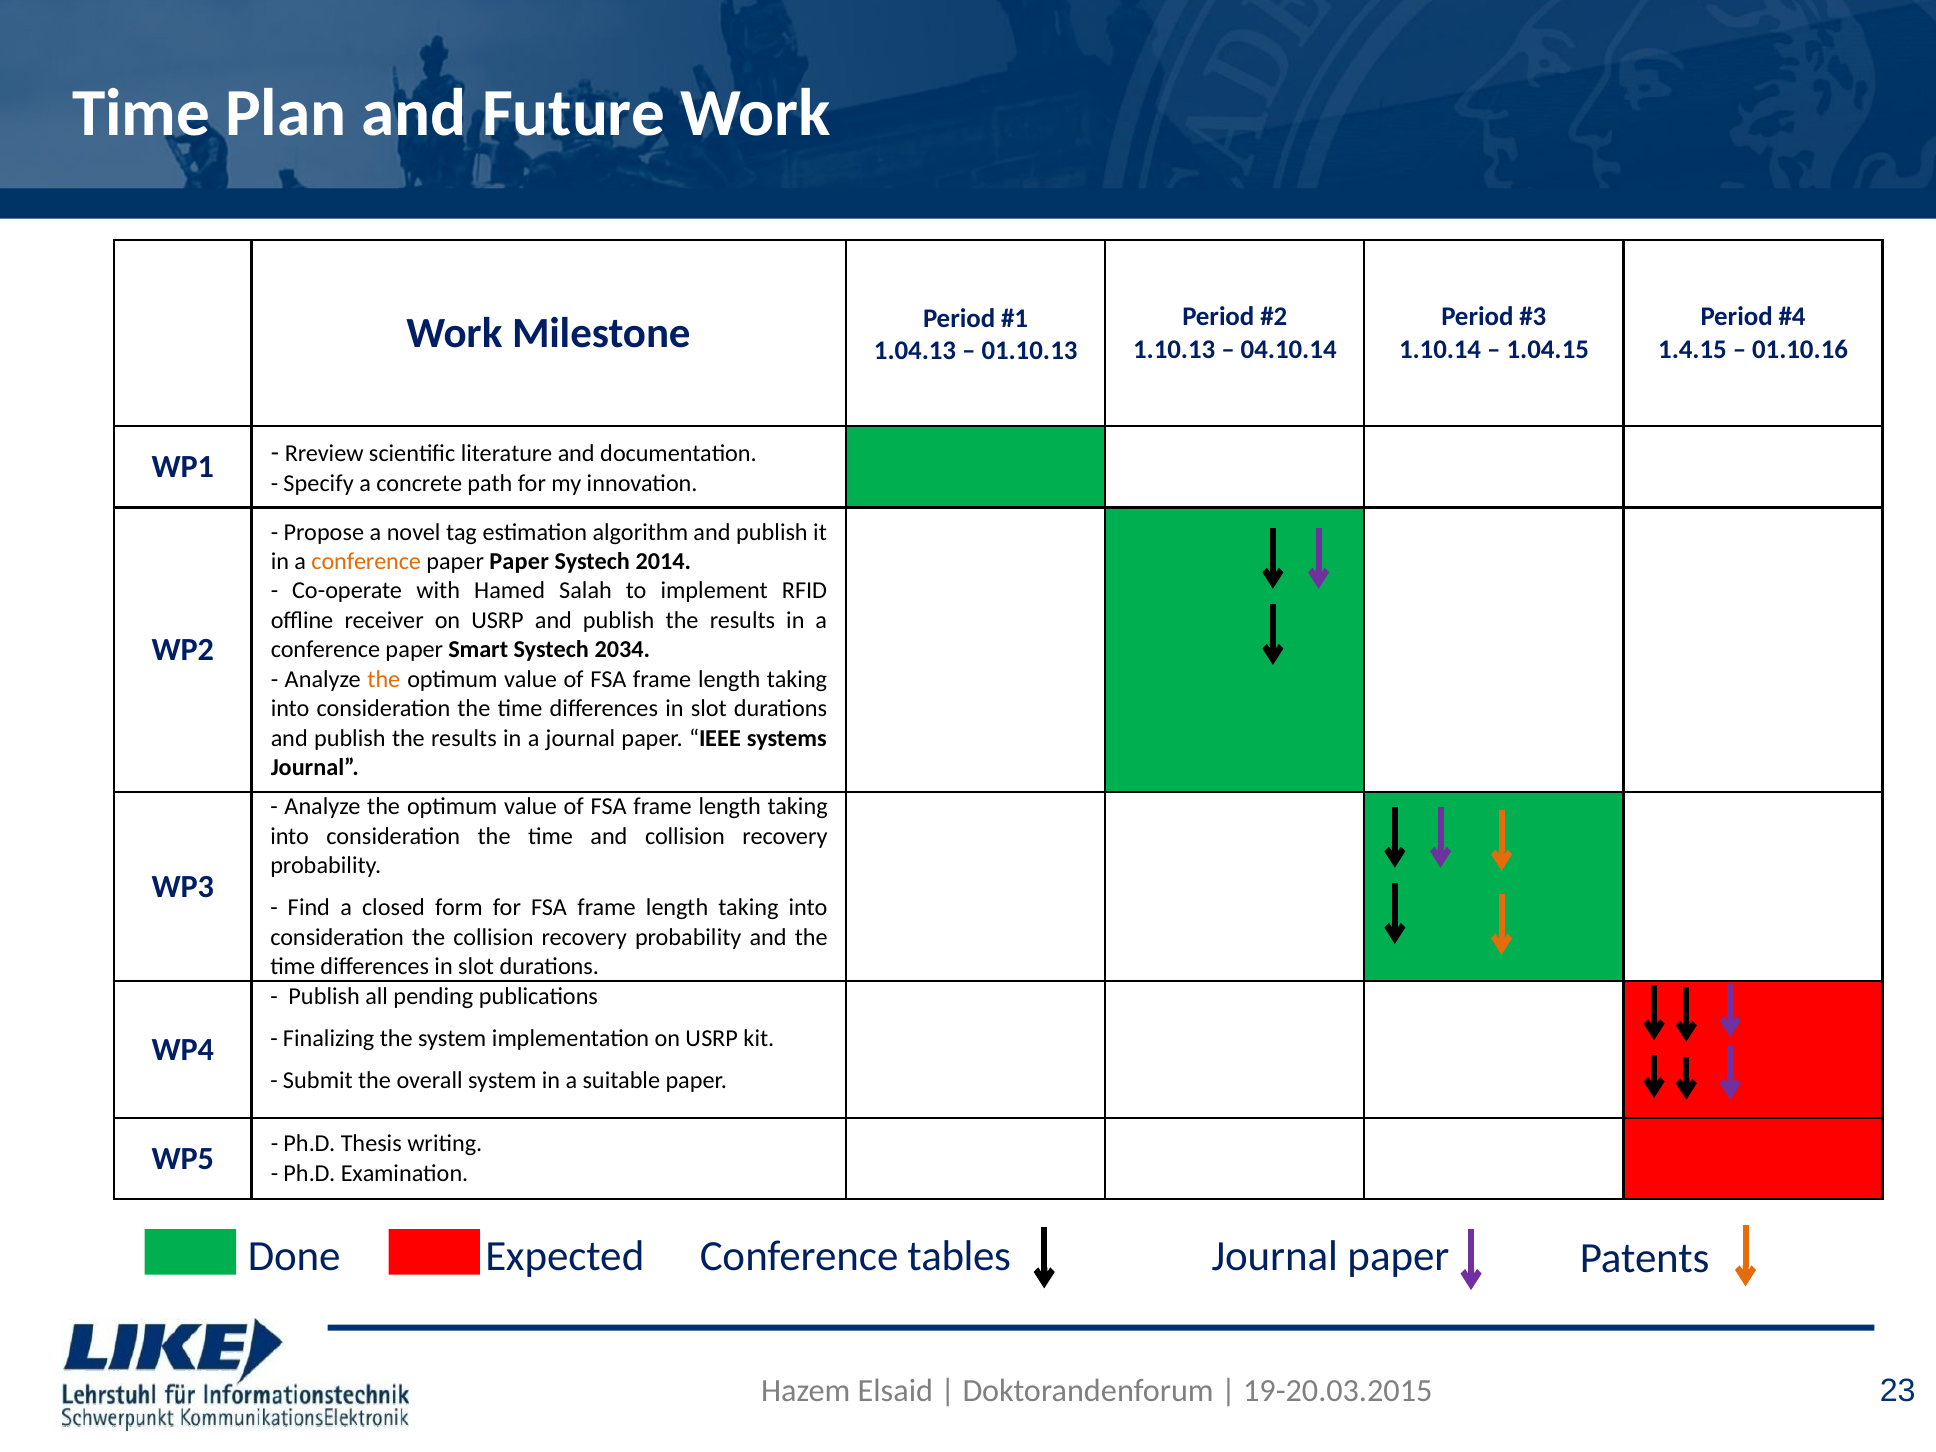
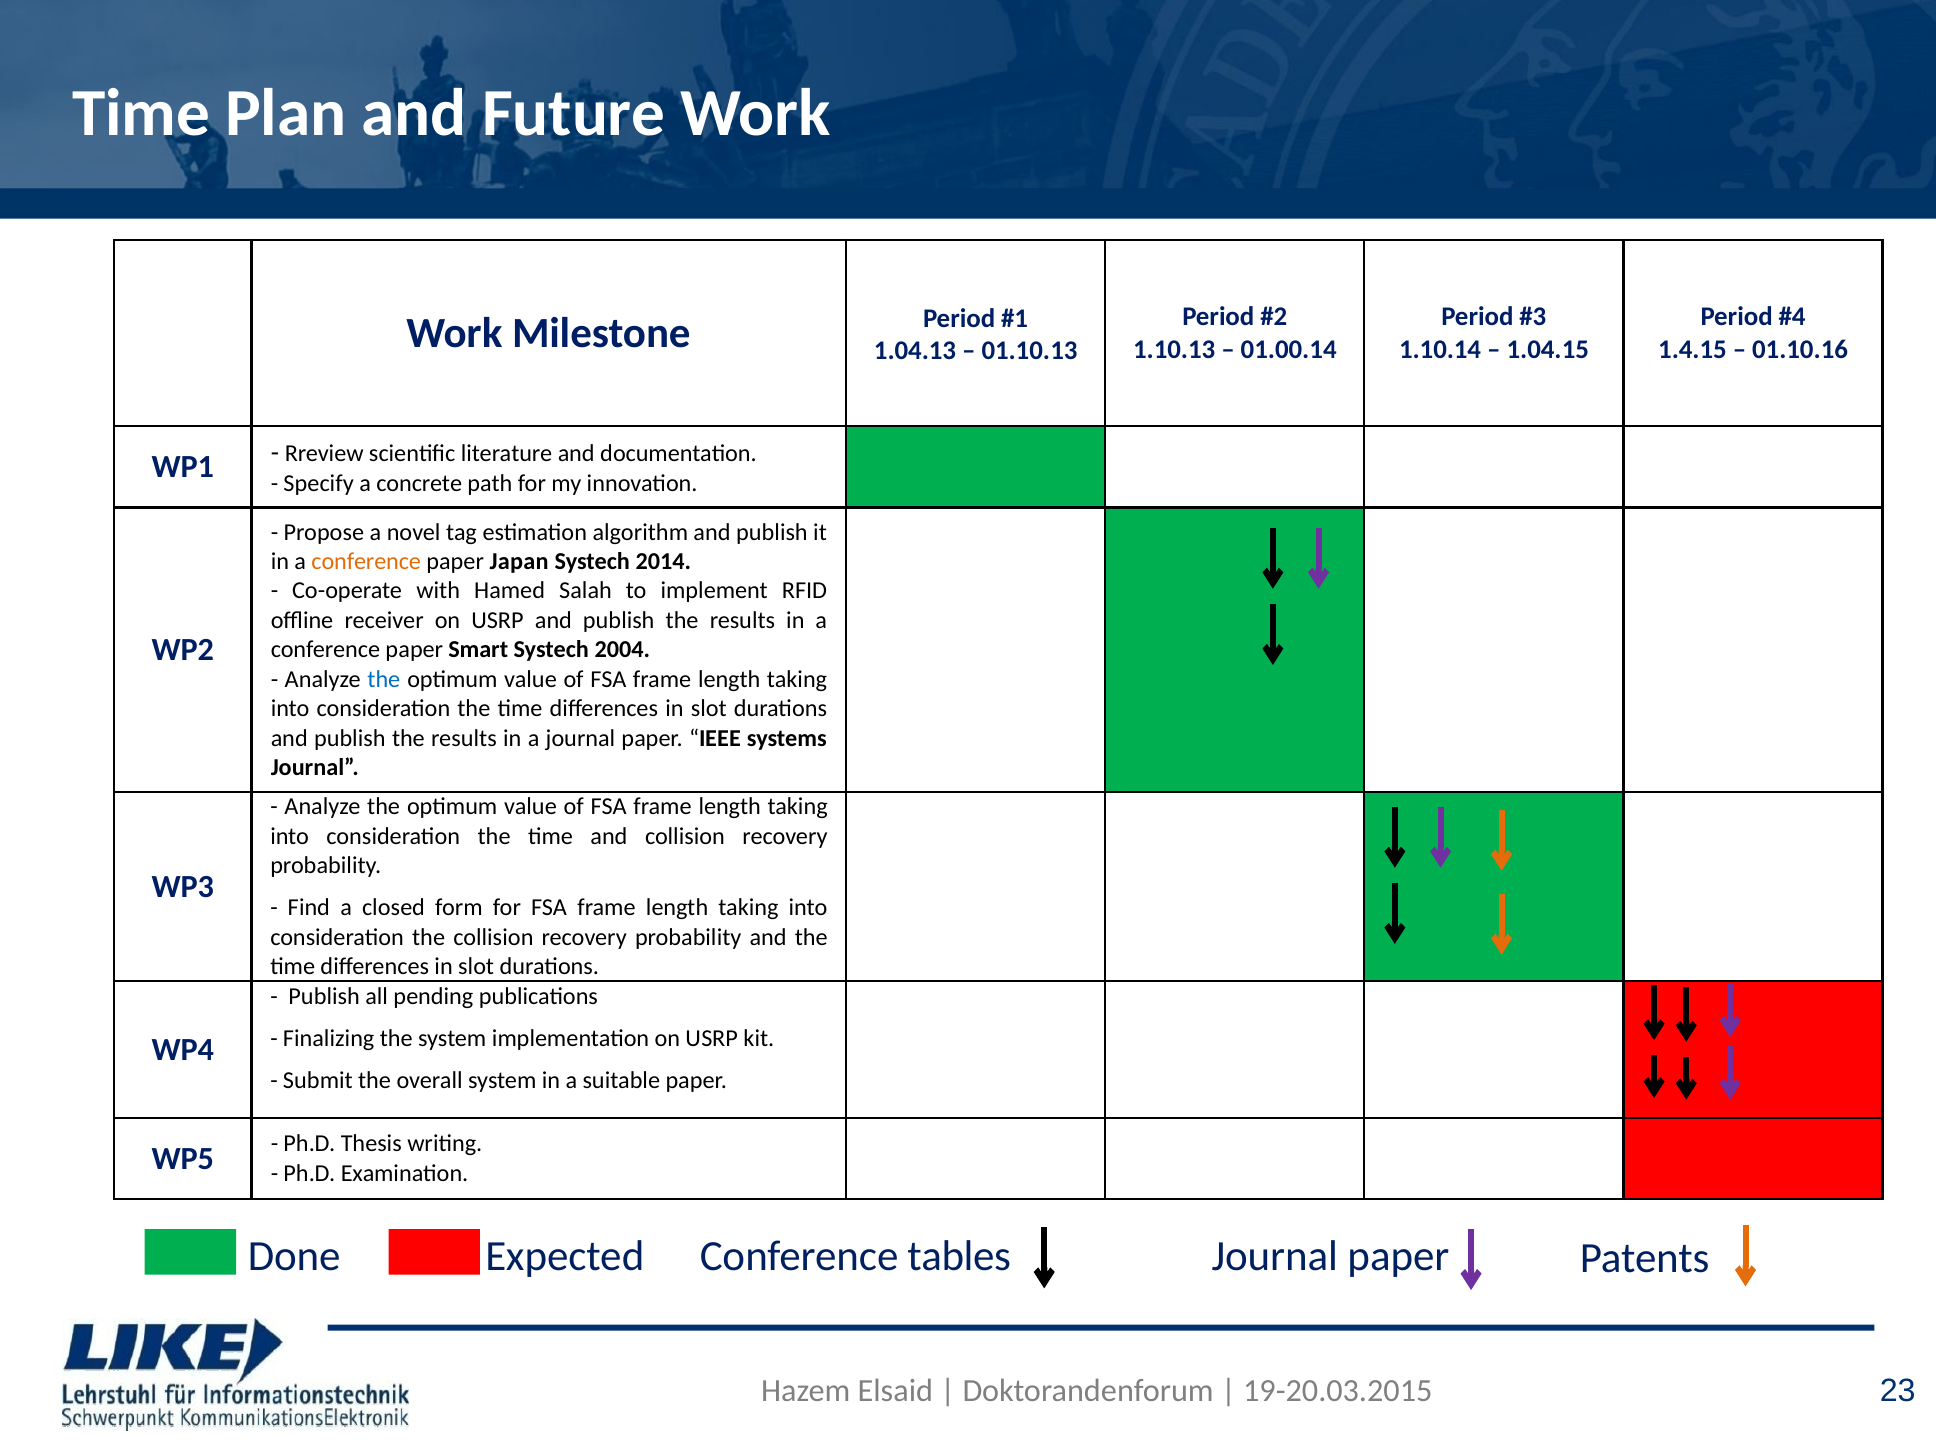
04.10.14: 04.10.14 -> 01.00.14
paper Paper: Paper -> Japan
2034: 2034 -> 2004
the at (384, 679) colour: orange -> blue
